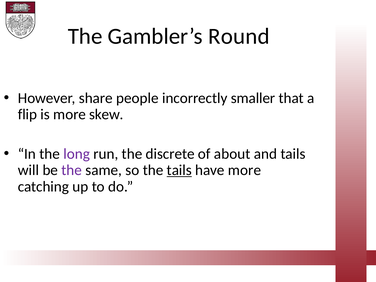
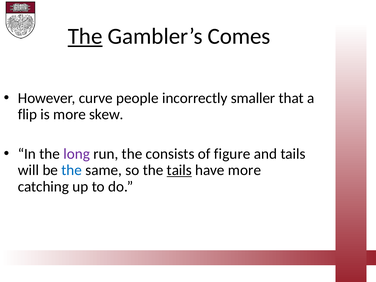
The at (85, 36) underline: none -> present
Round: Round -> Comes
share: share -> curve
discrete: discrete -> consists
about: about -> figure
the at (72, 170) colour: purple -> blue
